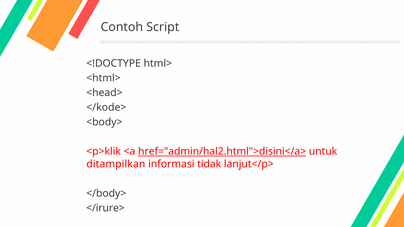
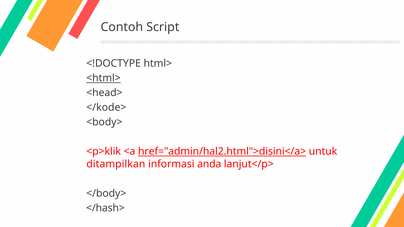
<html> underline: none -> present
tidak: tidak -> anda
</irure>: </irure> -> </hash>
